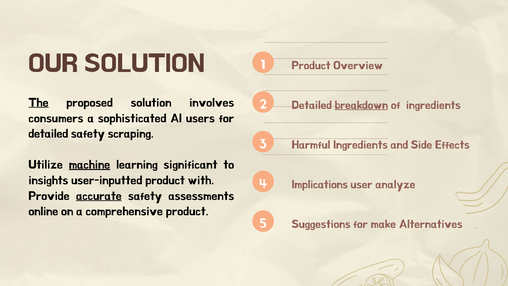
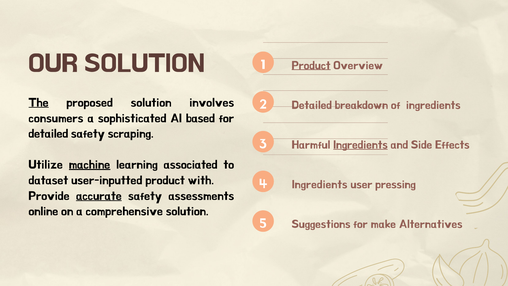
Product at (311, 65) underline: none -> present
breakdown underline: present -> none
users: users -> based
Ingredients at (361, 144) underline: none -> present
significant: significant -> associated
insights: insights -> dataset
4 Implications: Implications -> Ingredients
analyze: analyze -> pressing
comprehensive product: product -> solution
